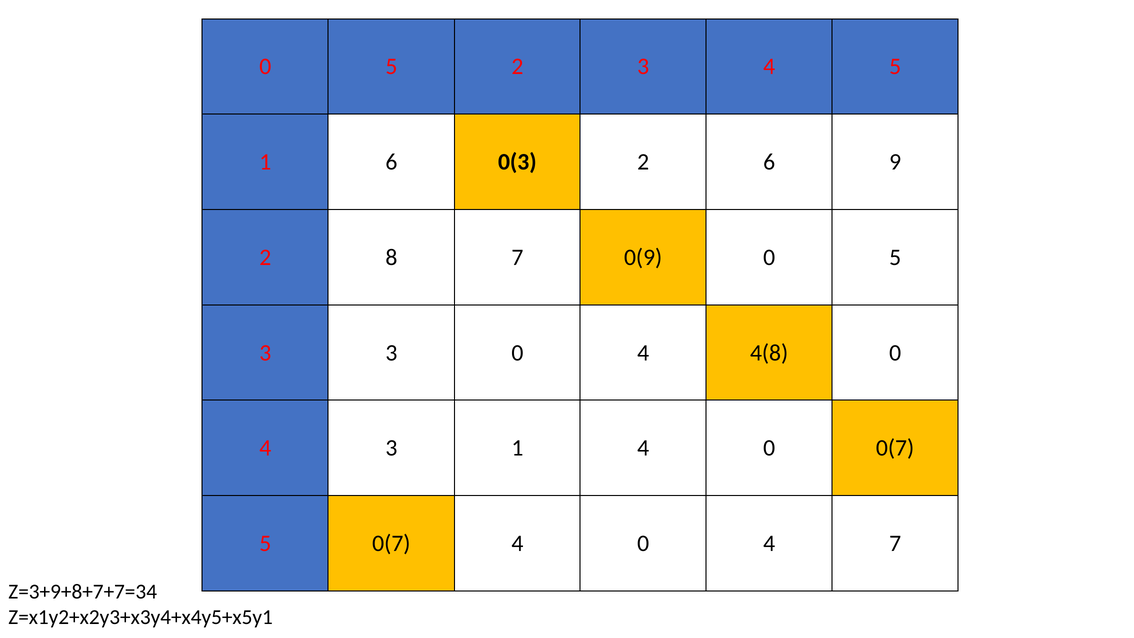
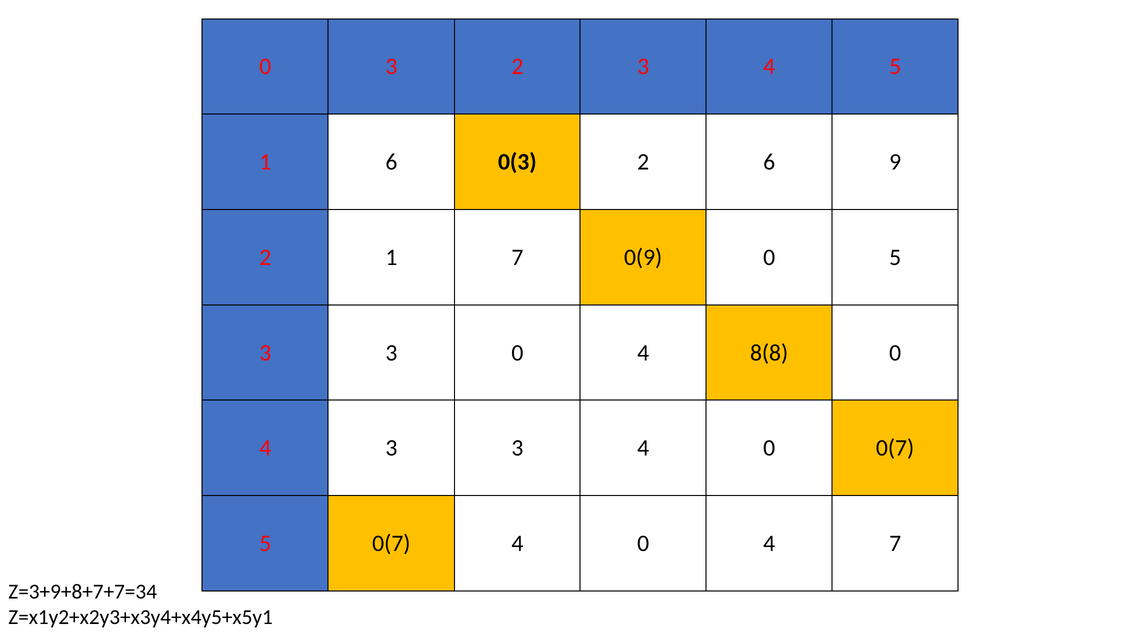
5 at (391, 67): 5 -> 3
2 8: 8 -> 1
4(8: 4(8 -> 8(8
4 3 1: 1 -> 3
